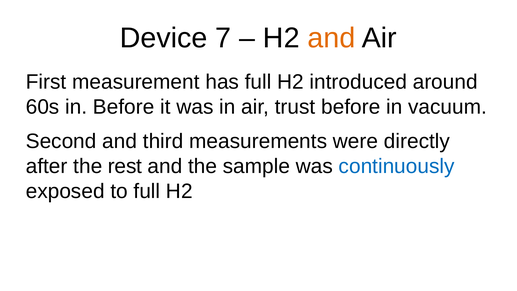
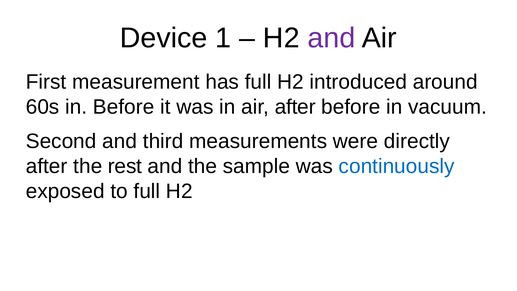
7: 7 -> 1
and at (331, 38) colour: orange -> purple
air trust: trust -> after
